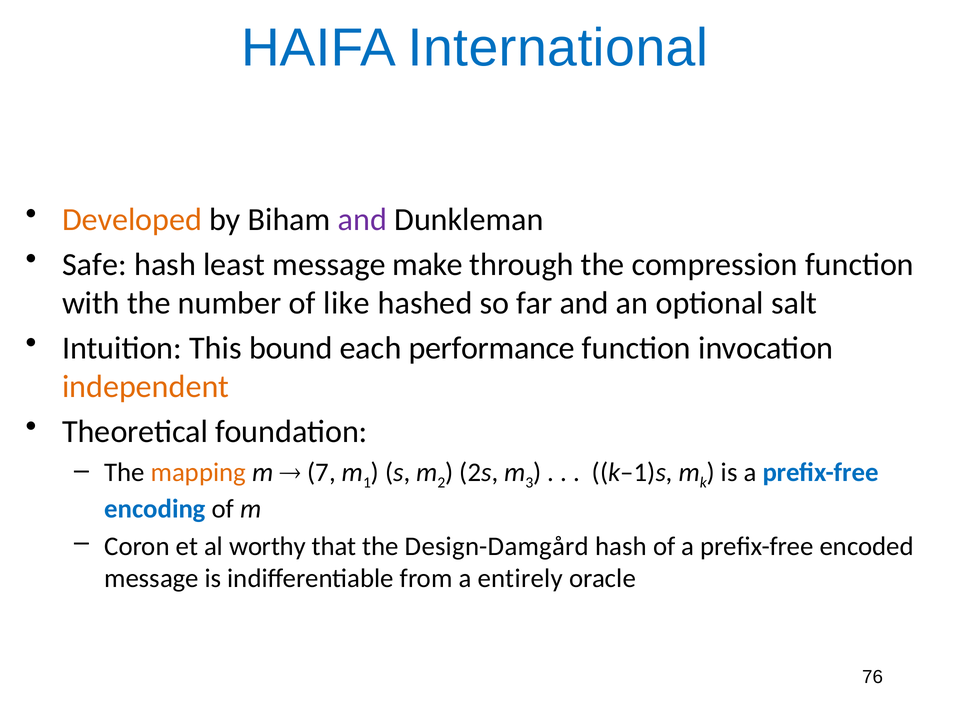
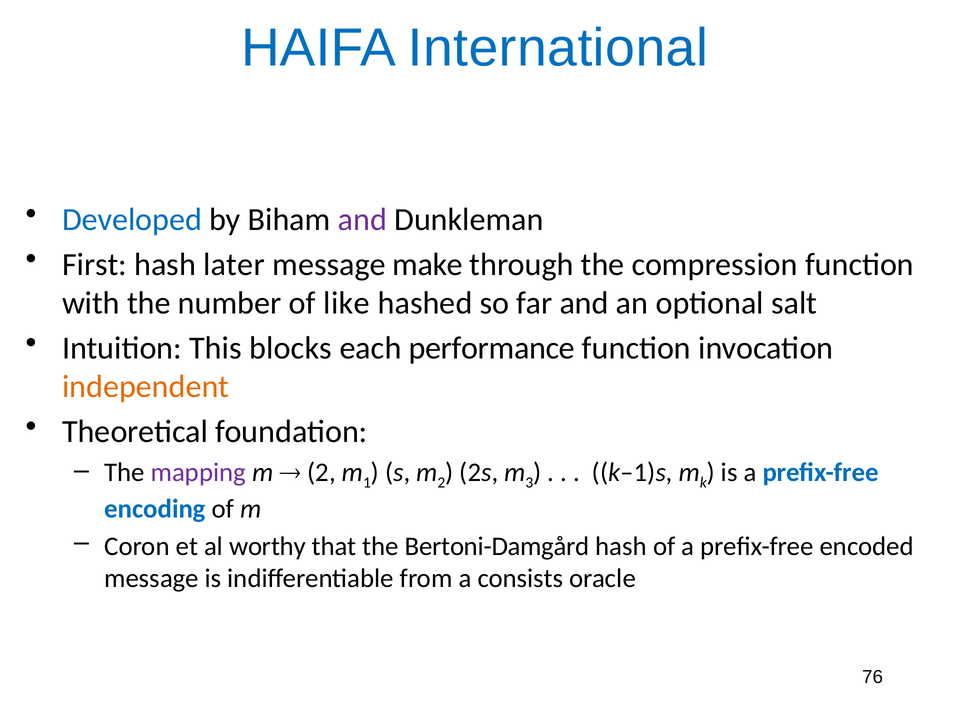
Developed colour: orange -> blue
Safe: Safe -> First
least: least -> later
bound: bound -> blocks
mapping colour: orange -> purple
7 at (321, 472): 7 -> 2
Design-Damgård: Design-Damgård -> Bertoni-Damgård
entirely: entirely -> consists
